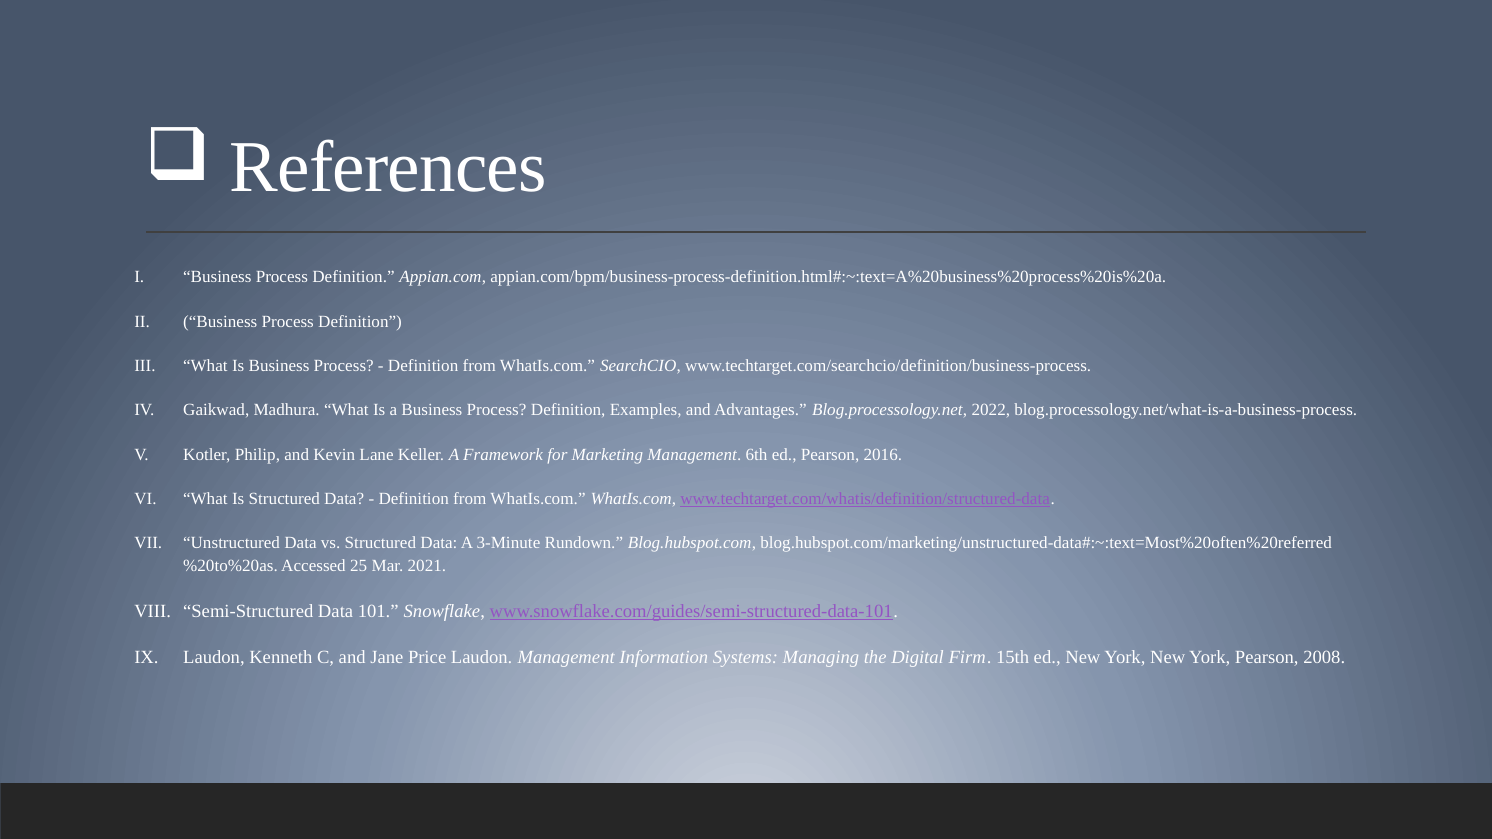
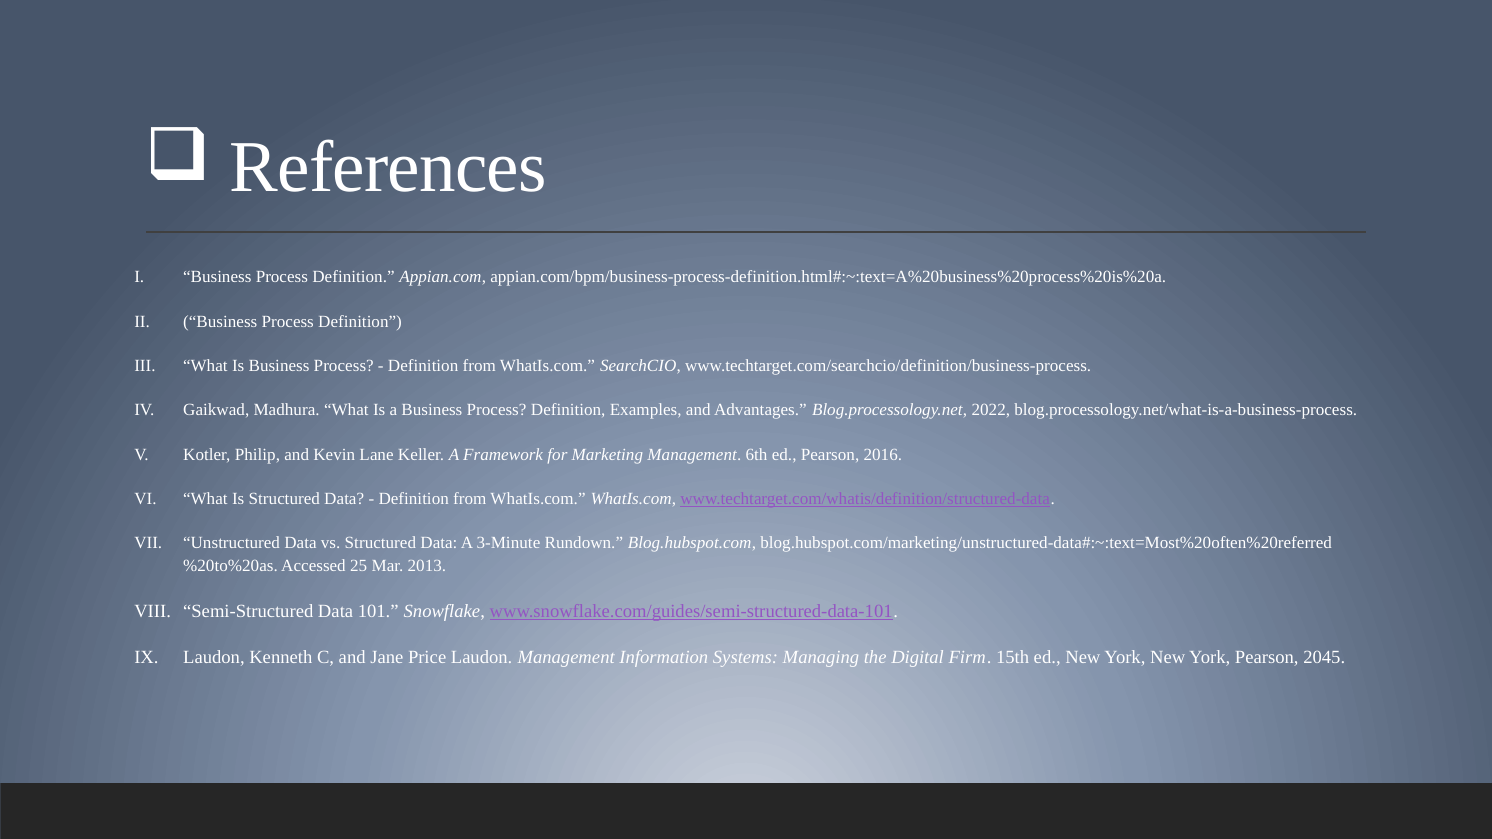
2021: 2021 -> 2013
2008: 2008 -> 2045
